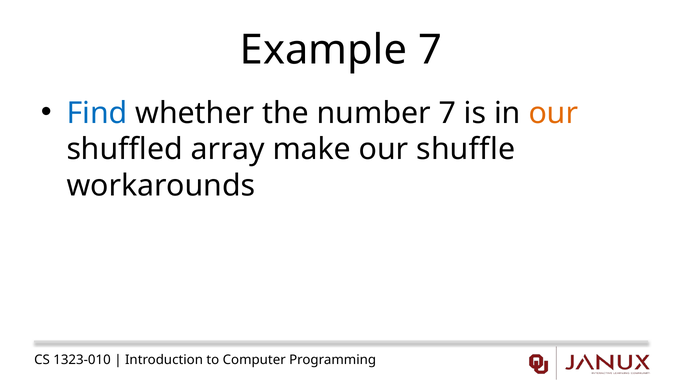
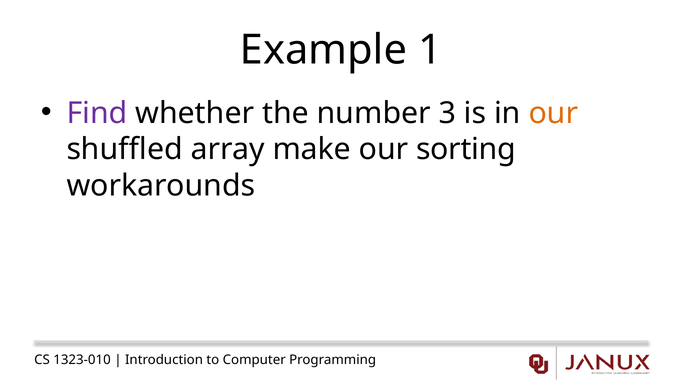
Example 7: 7 -> 1
Find colour: blue -> purple
number 7: 7 -> 3
shuffle: shuffle -> sorting
